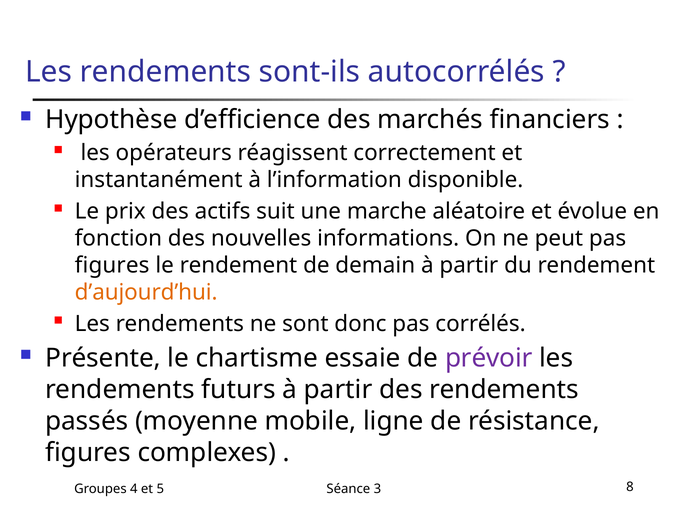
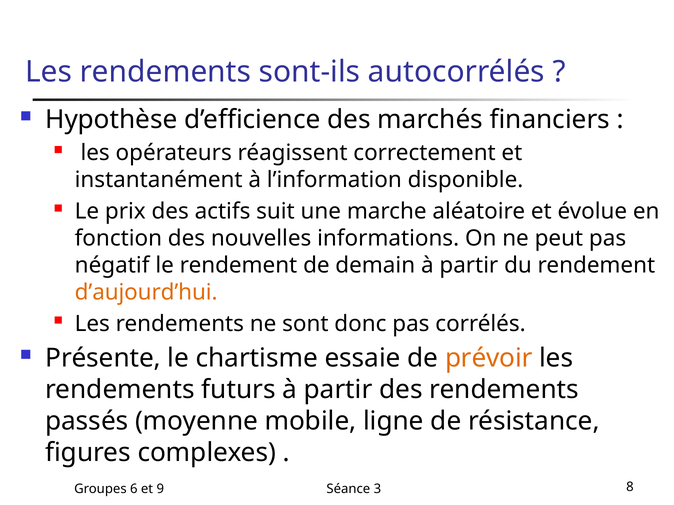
figures at (112, 266): figures -> négatif
prévoir colour: purple -> orange
4: 4 -> 6
5: 5 -> 9
